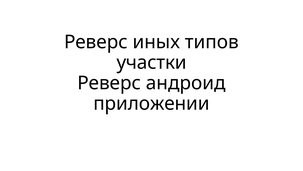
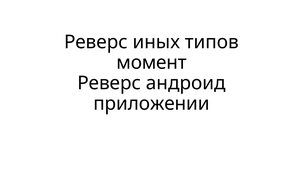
участки: участки -> момент
